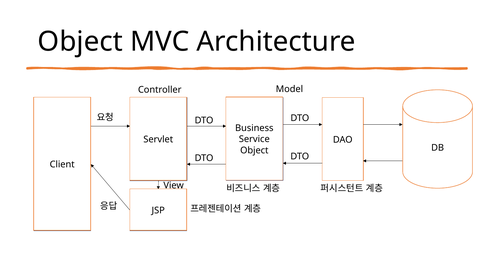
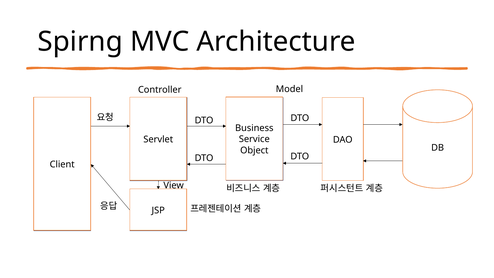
Object at (80, 41): Object -> Spirng
